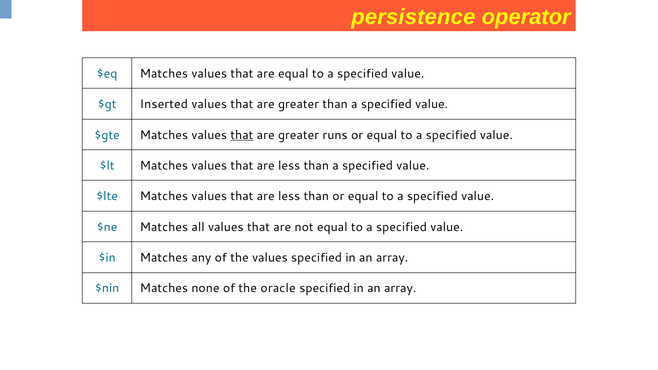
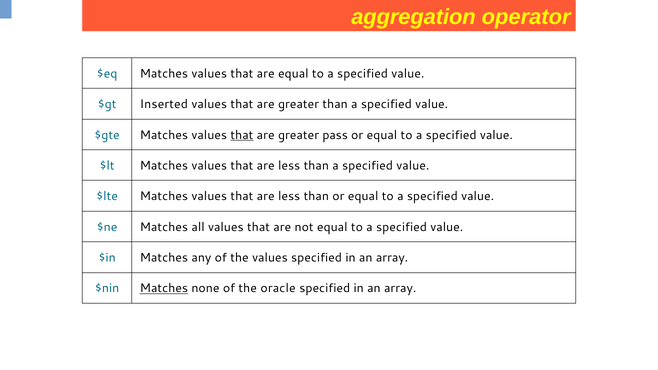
persistence: persistence -> aggregation
runs: runs -> pass
Matches at (164, 288) underline: none -> present
